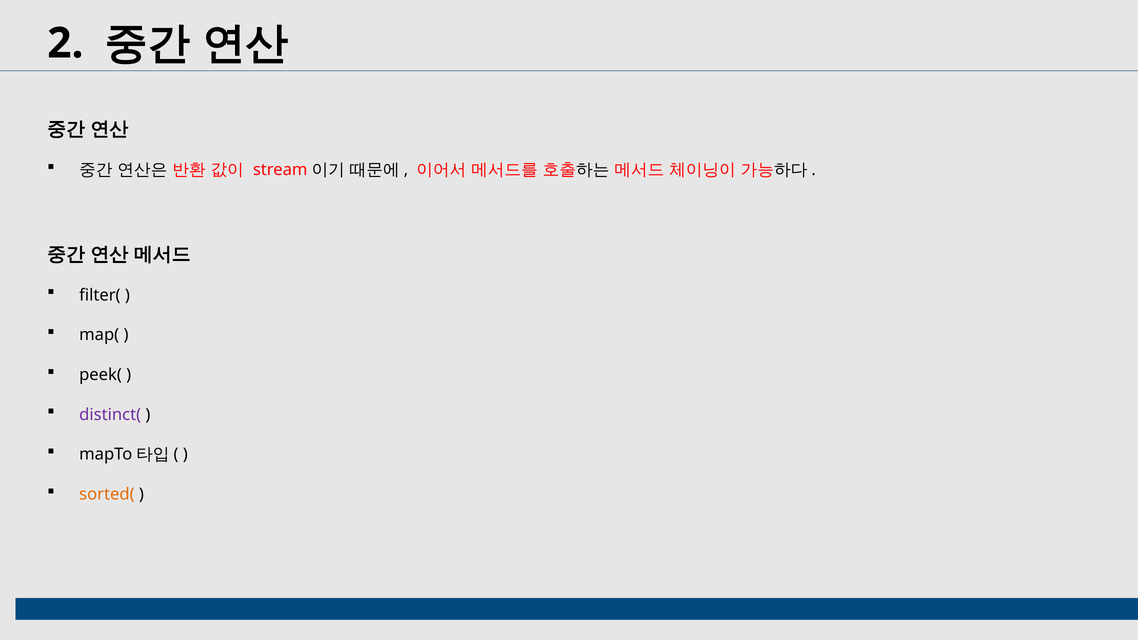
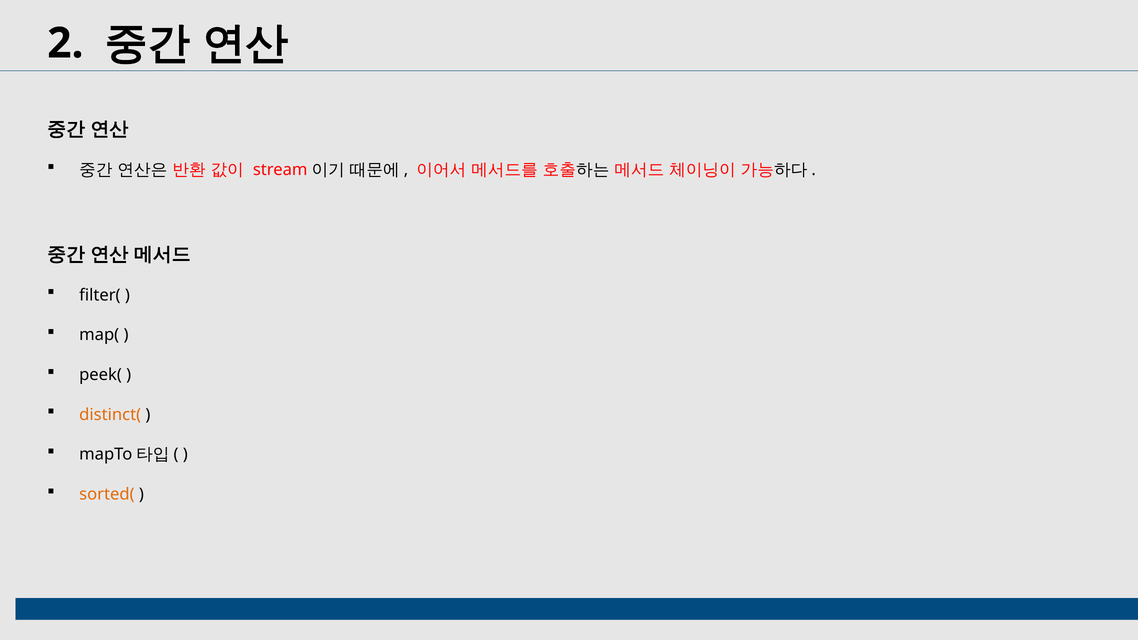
distinct( colour: purple -> orange
